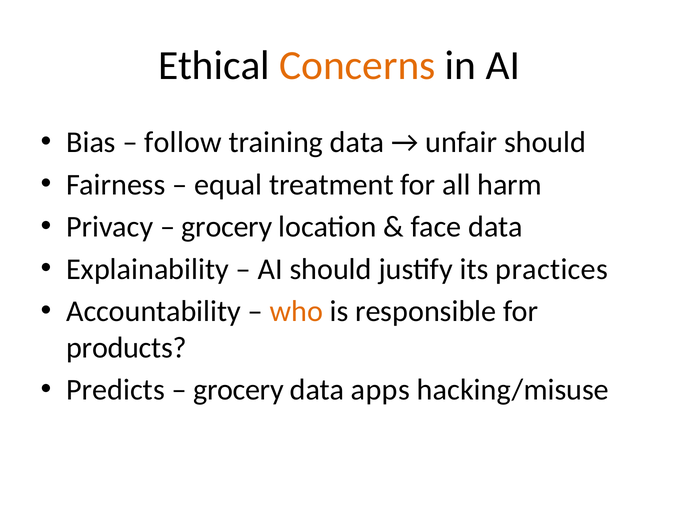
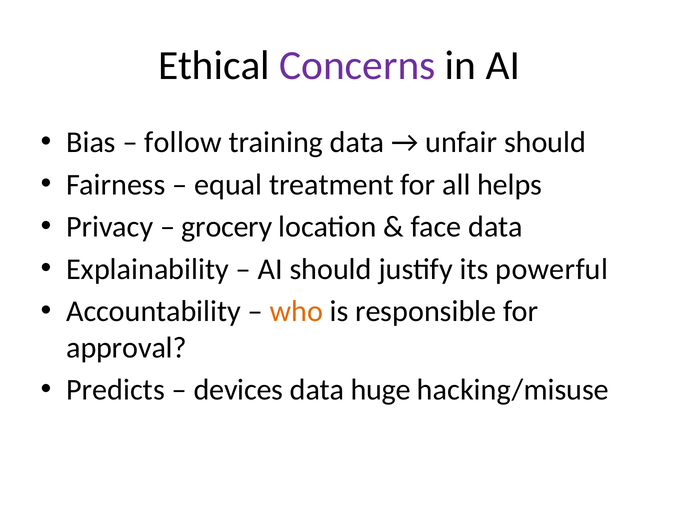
Concerns colour: orange -> purple
harm: harm -> helps
practices: practices -> powerful
products: products -> approval
grocery at (238, 390): grocery -> devices
apps: apps -> huge
